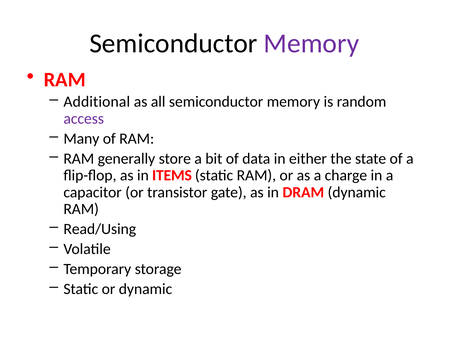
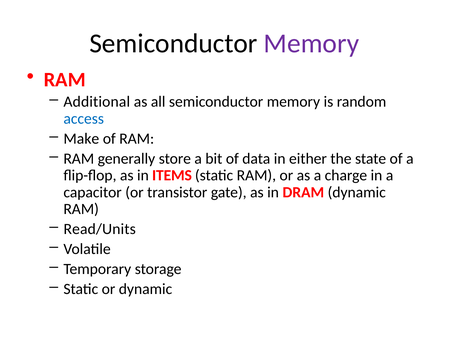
access colour: purple -> blue
Many: Many -> Make
Read/Using: Read/Using -> Read/Units
